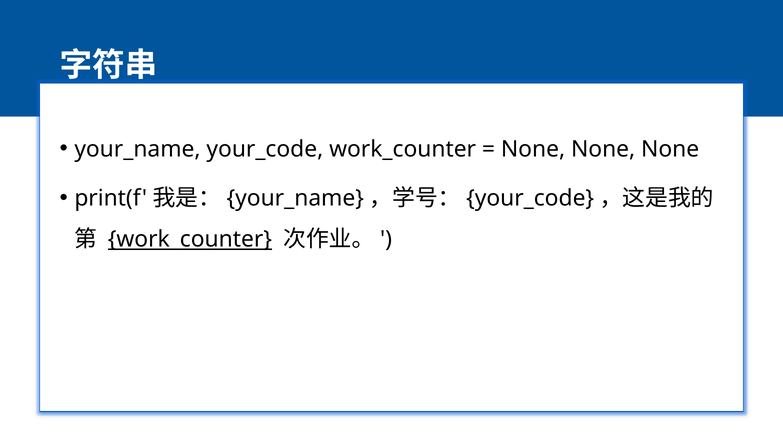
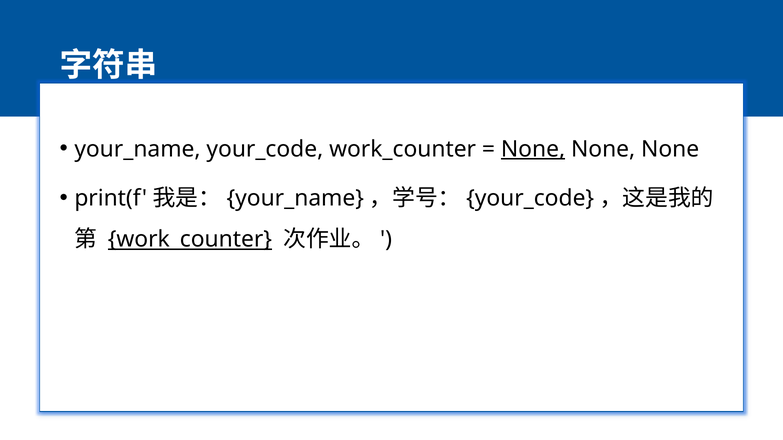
None at (533, 149) underline: none -> present
